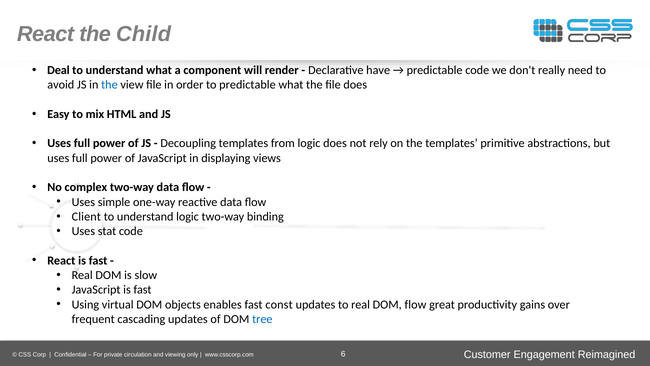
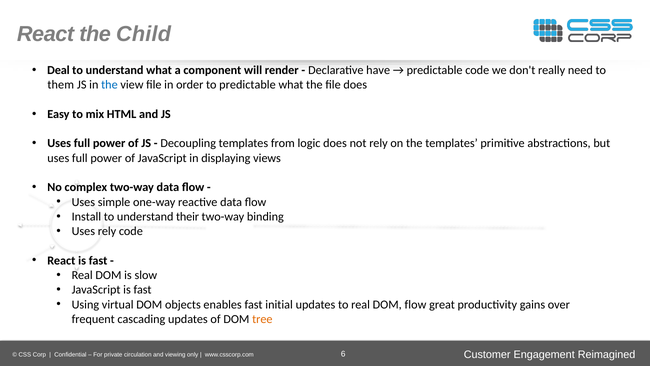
avoid: avoid -> them
Client: Client -> Install
understand logic: logic -> their
Uses stat: stat -> rely
const: const -> initial
tree colour: blue -> orange
